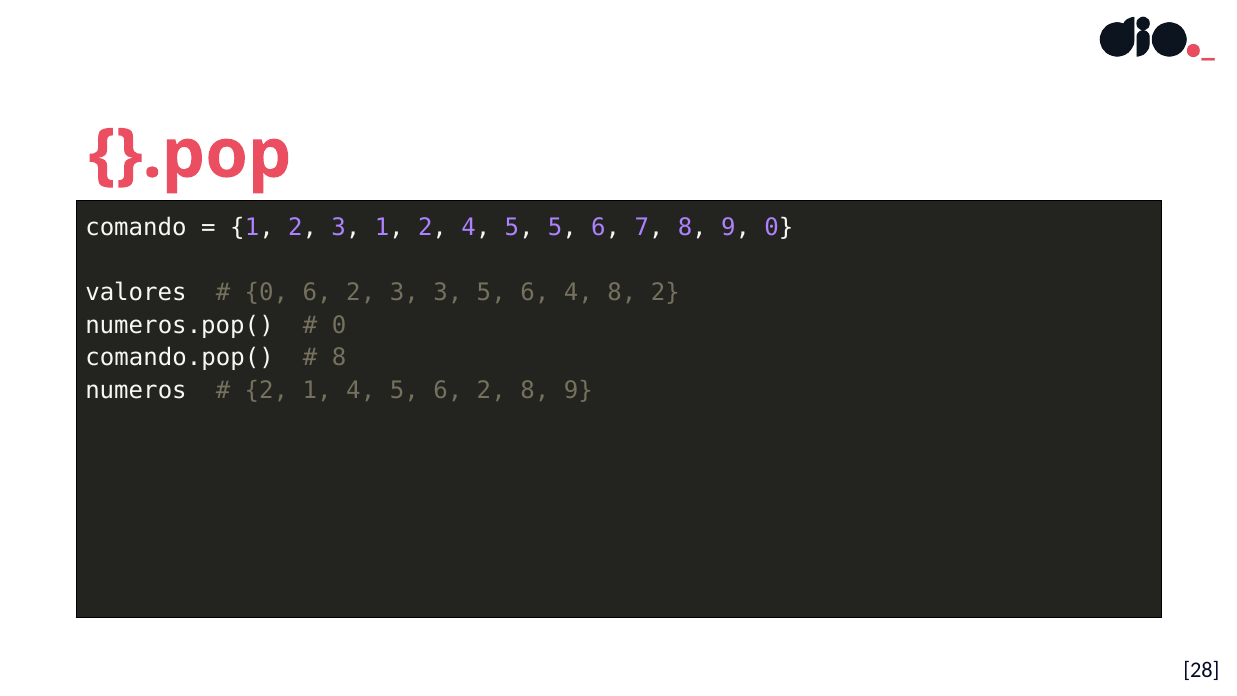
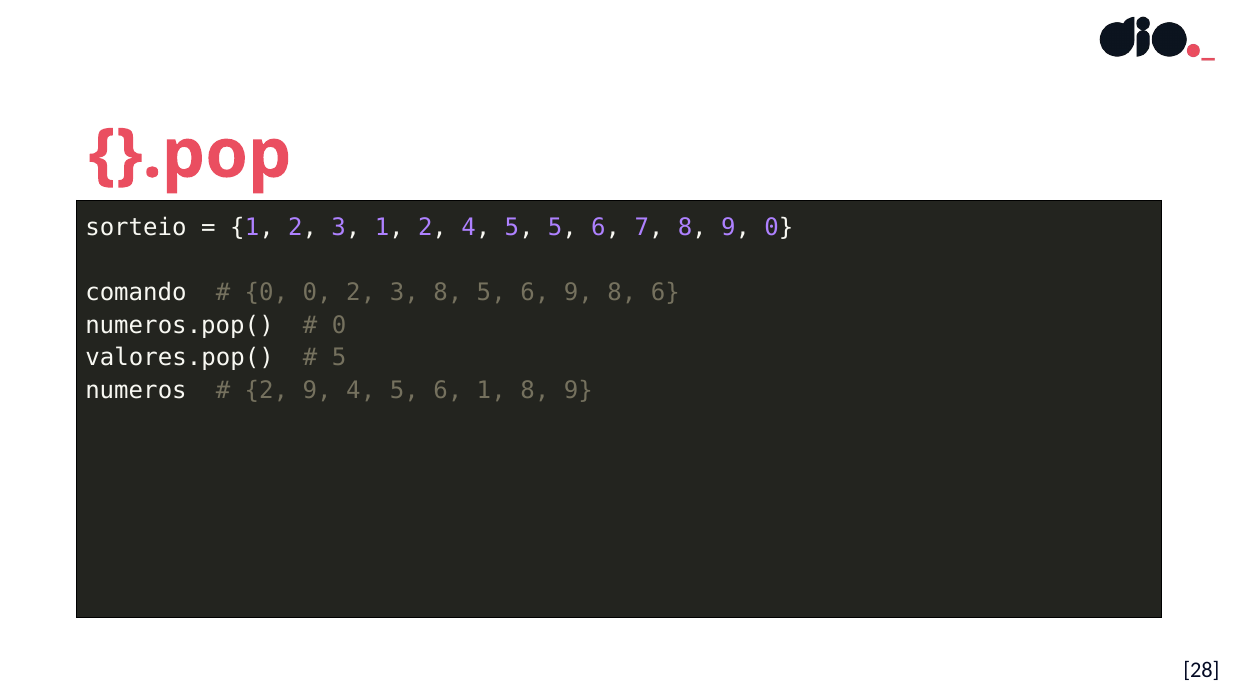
comando: comando -> sorteio
valores: valores -> comando
0 6: 6 -> 0
3 3: 3 -> 8
6 4: 4 -> 9
8 2: 2 -> 6
comando.pop(: comando.pop( -> valores.pop(
8 at (339, 358): 8 -> 5
2 1: 1 -> 9
5 6 2: 2 -> 1
